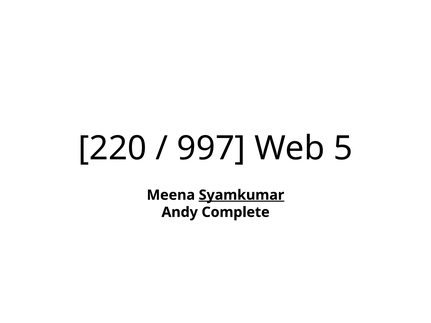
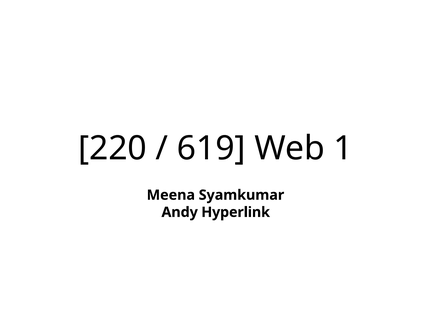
997: 997 -> 619
5: 5 -> 1
Syamkumar underline: present -> none
Complete: Complete -> Hyperlink
